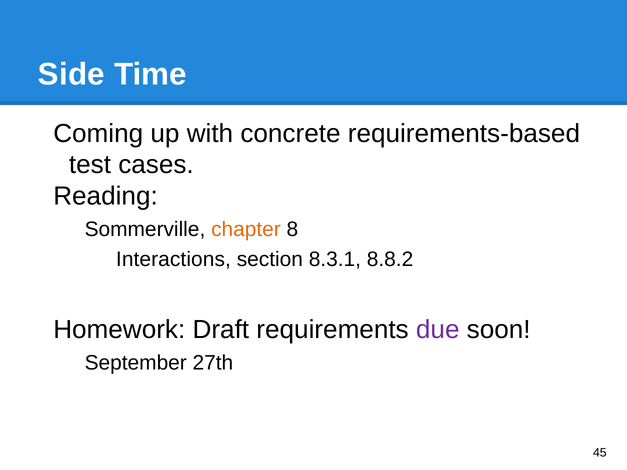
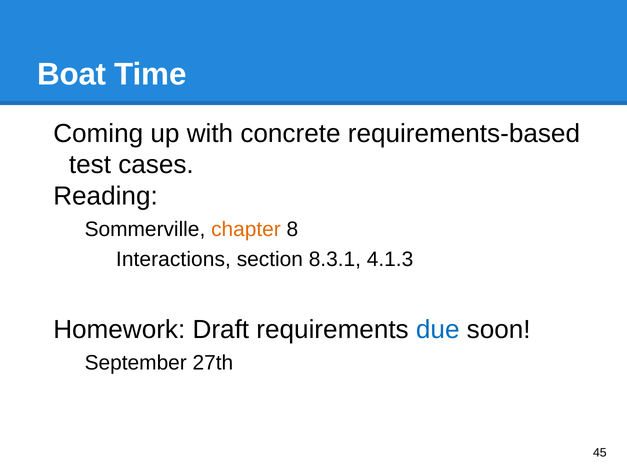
Side: Side -> Boat
8.8.2: 8.8.2 -> 4.1.3
due colour: purple -> blue
